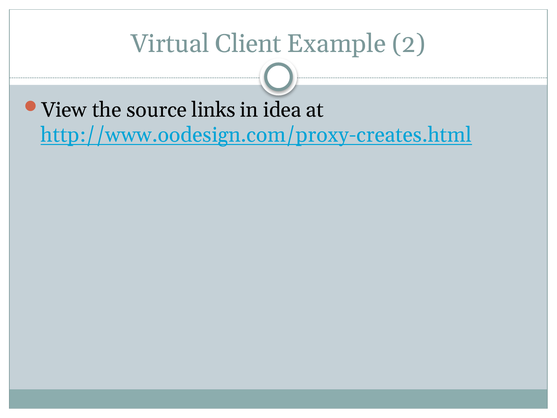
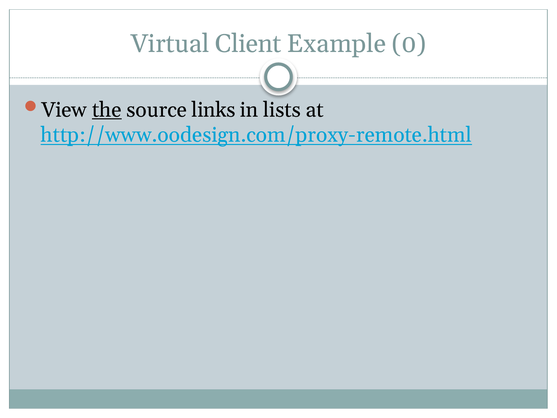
2: 2 -> 0
the underline: none -> present
idea: idea -> lists
http://www.oodesign.com/proxy-creates.html: http://www.oodesign.com/proxy-creates.html -> http://www.oodesign.com/proxy-remote.html
